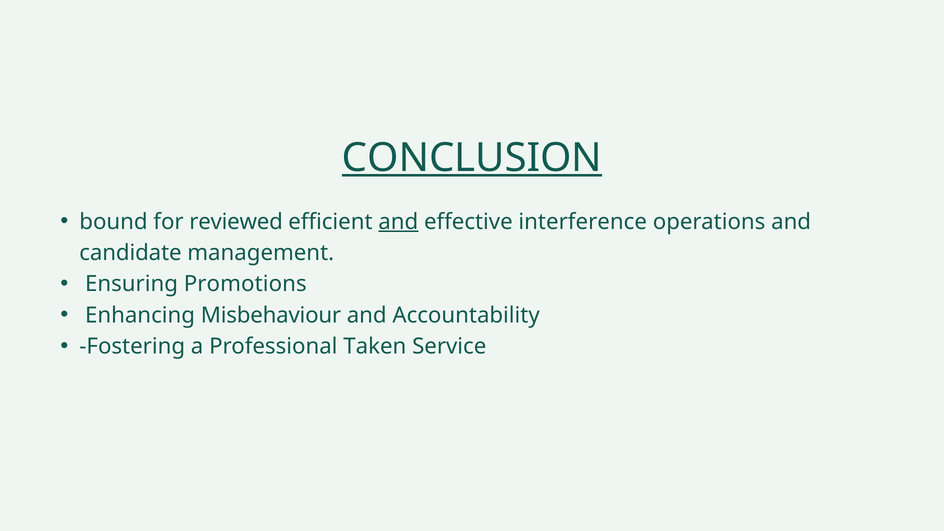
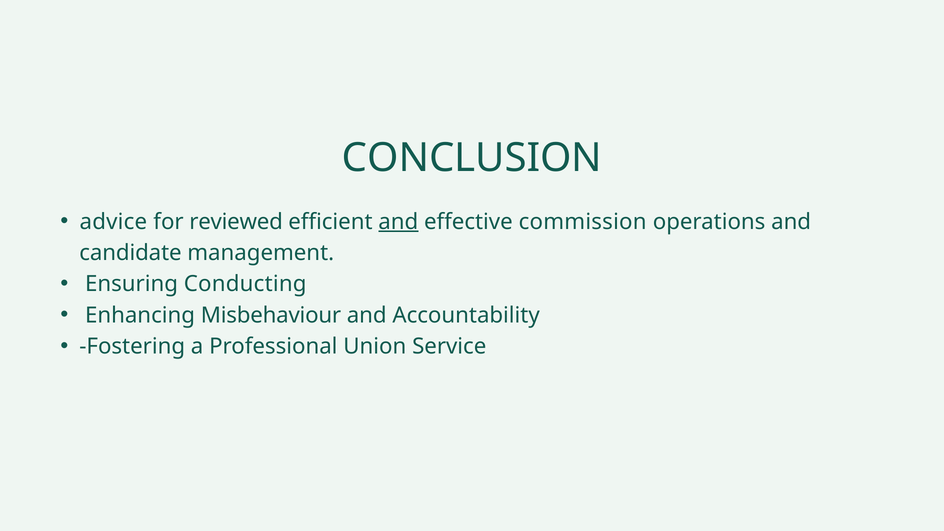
CONCLUSION underline: present -> none
bound: bound -> advice
interference: interference -> commission
Promotions: Promotions -> Conducting
Taken: Taken -> Union
